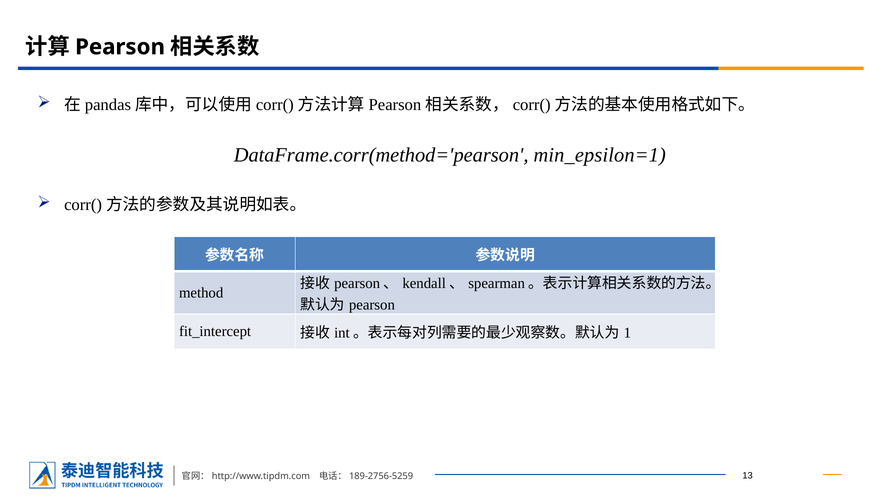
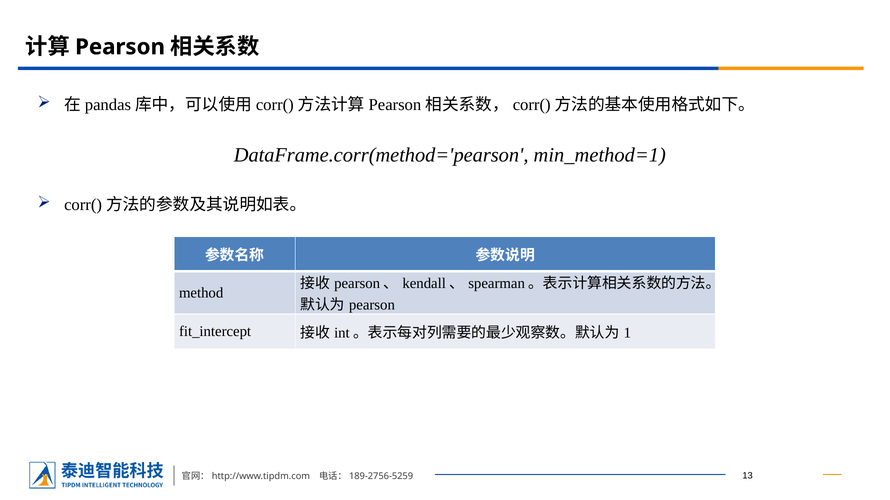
min_epsilon=1: min_epsilon=1 -> min_method=1
